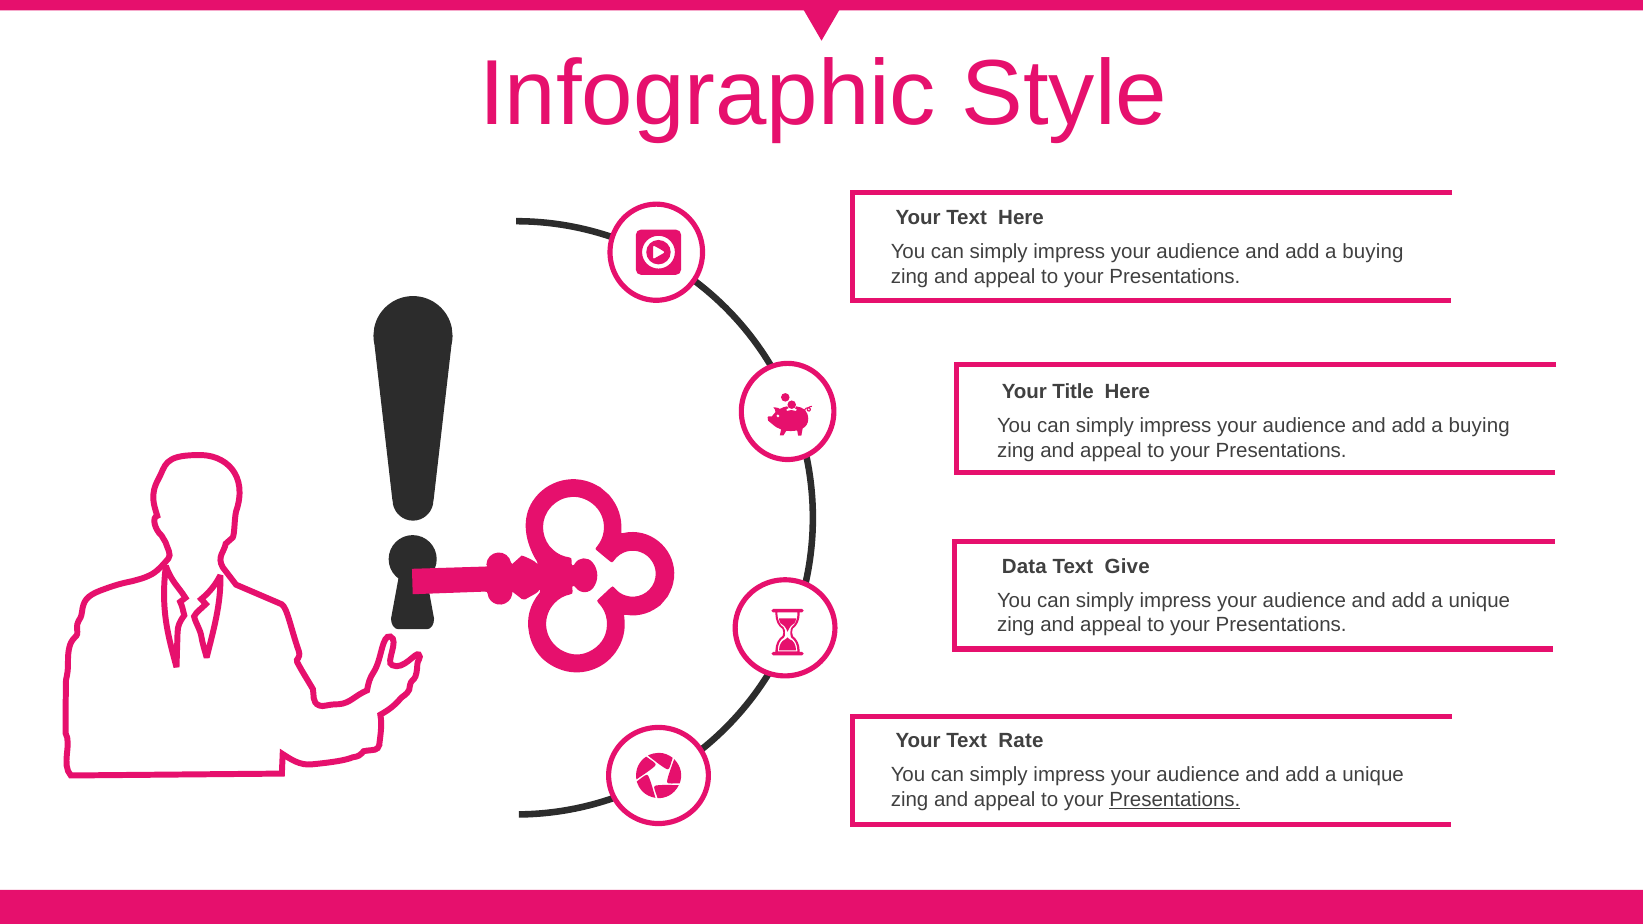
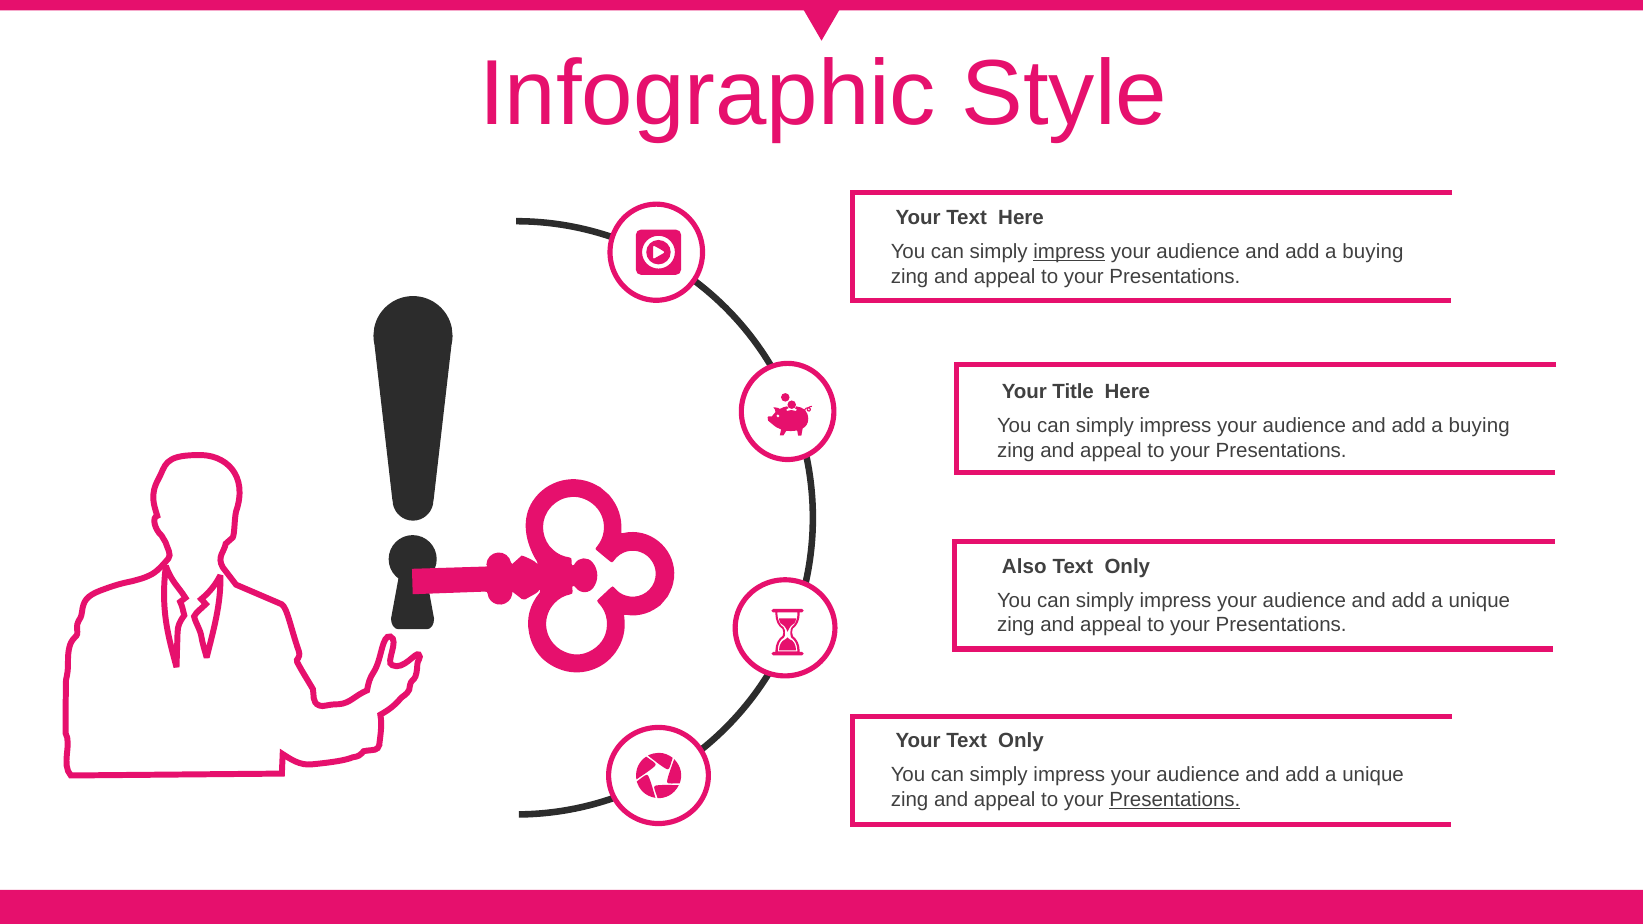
impress at (1069, 252) underline: none -> present
Data: Data -> Also
Give at (1127, 567): Give -> Only
Your Text Rate: Rate -> Only
